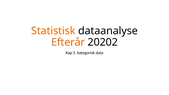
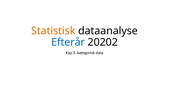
Efterår colour: orange -> blue
